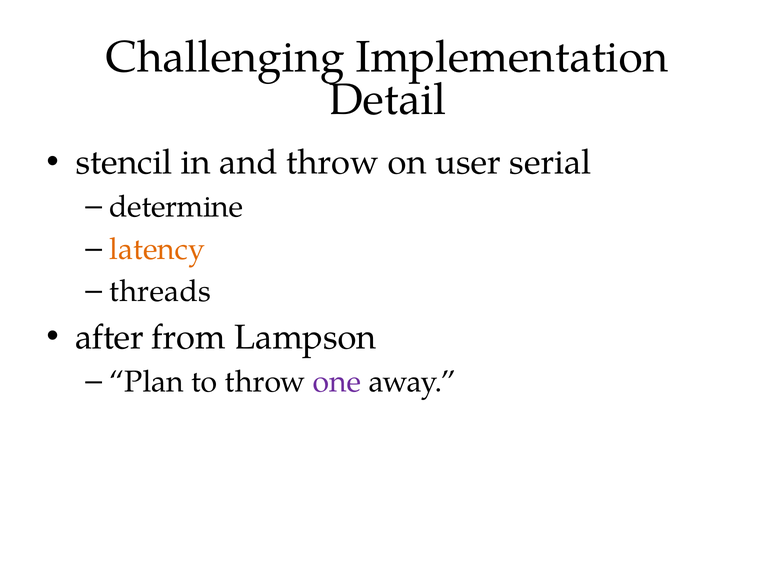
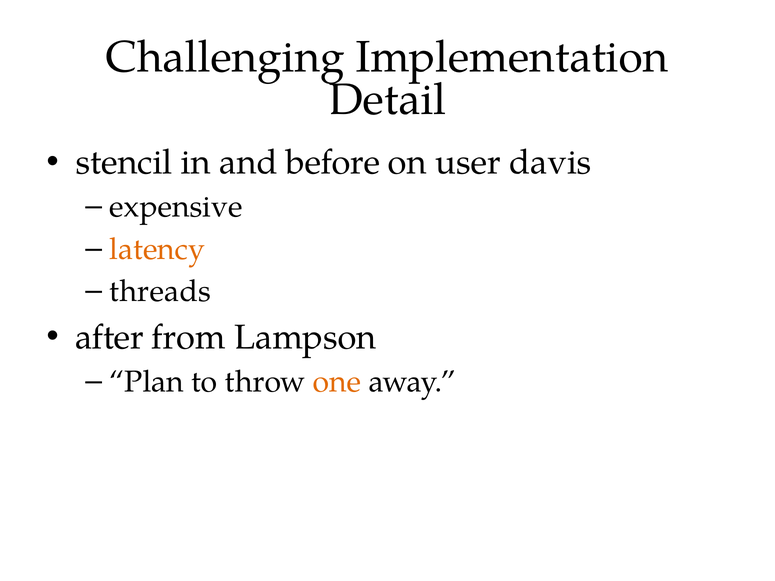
and throw: throw -> before
serial: serial -> davis
determine: determine -> expensive
one colour: purple -> orange
